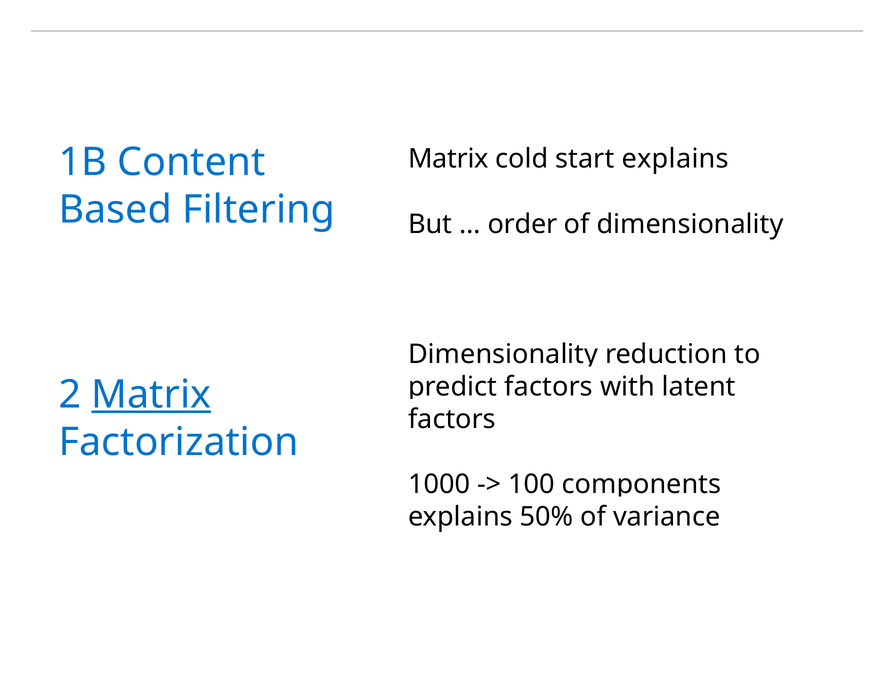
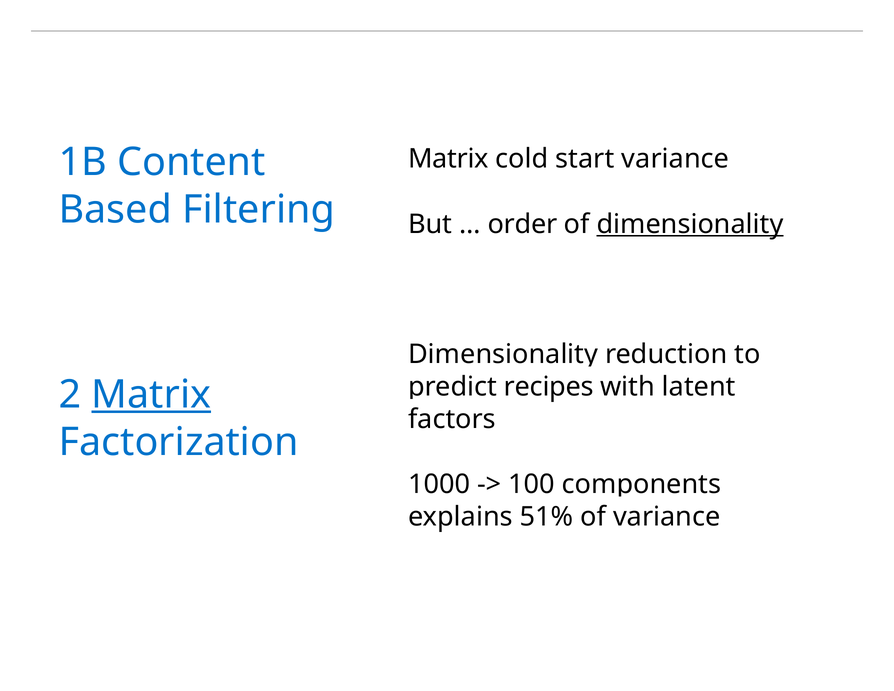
start explains: explains -> variance
dimensionality at (690, 224) underline: none -> present
factors at (549, 387): factors -> recipes
50%: 50% -> 51%
